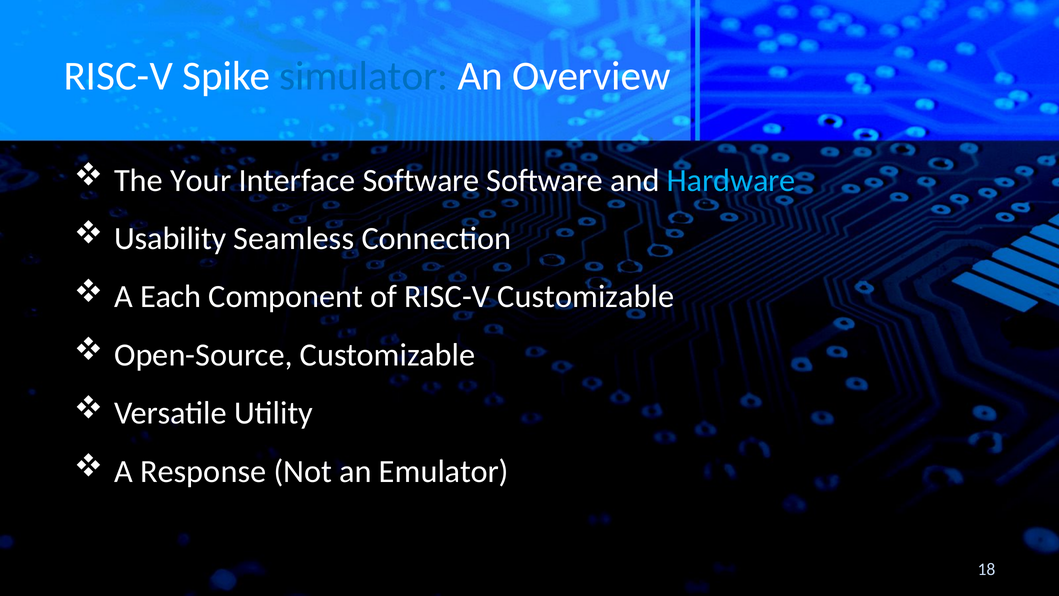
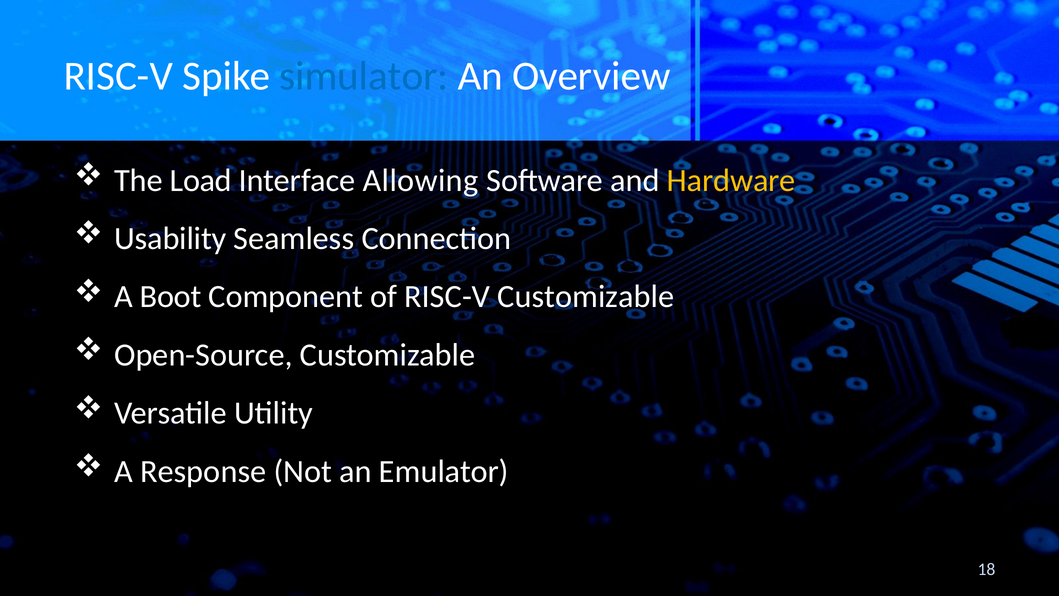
Your: Your -> Load
Interface Software: Software -> Allowing
Hardware colour: light blue -> yellow
Each: Each -> Boot
